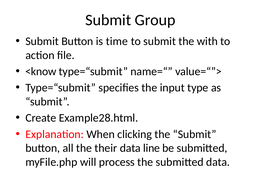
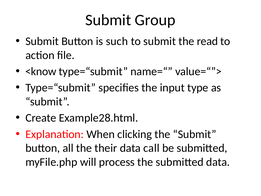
time: time -> such
with: with -> read
line: line -> call
